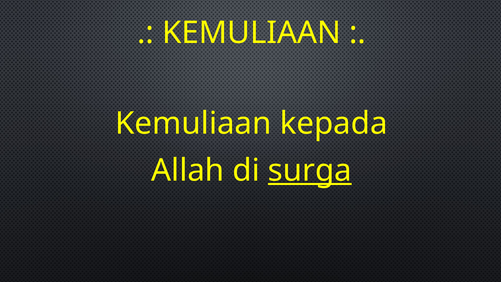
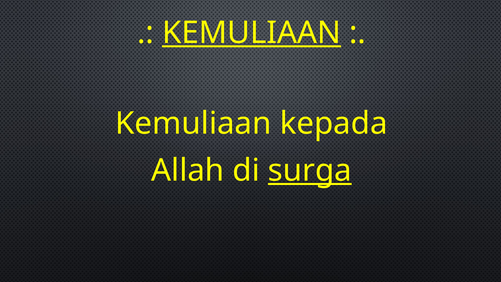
KEMULIAAN at (251, 33) underline: none -> present
